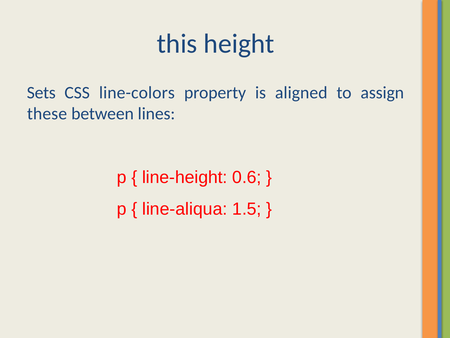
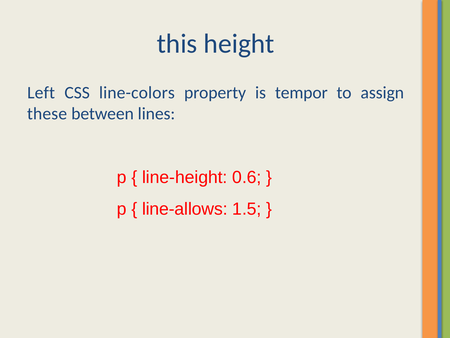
Sets: Sets -> Left
aligned: aligned -> tempor
line-aliqua: line-aliqua -> line-allows
